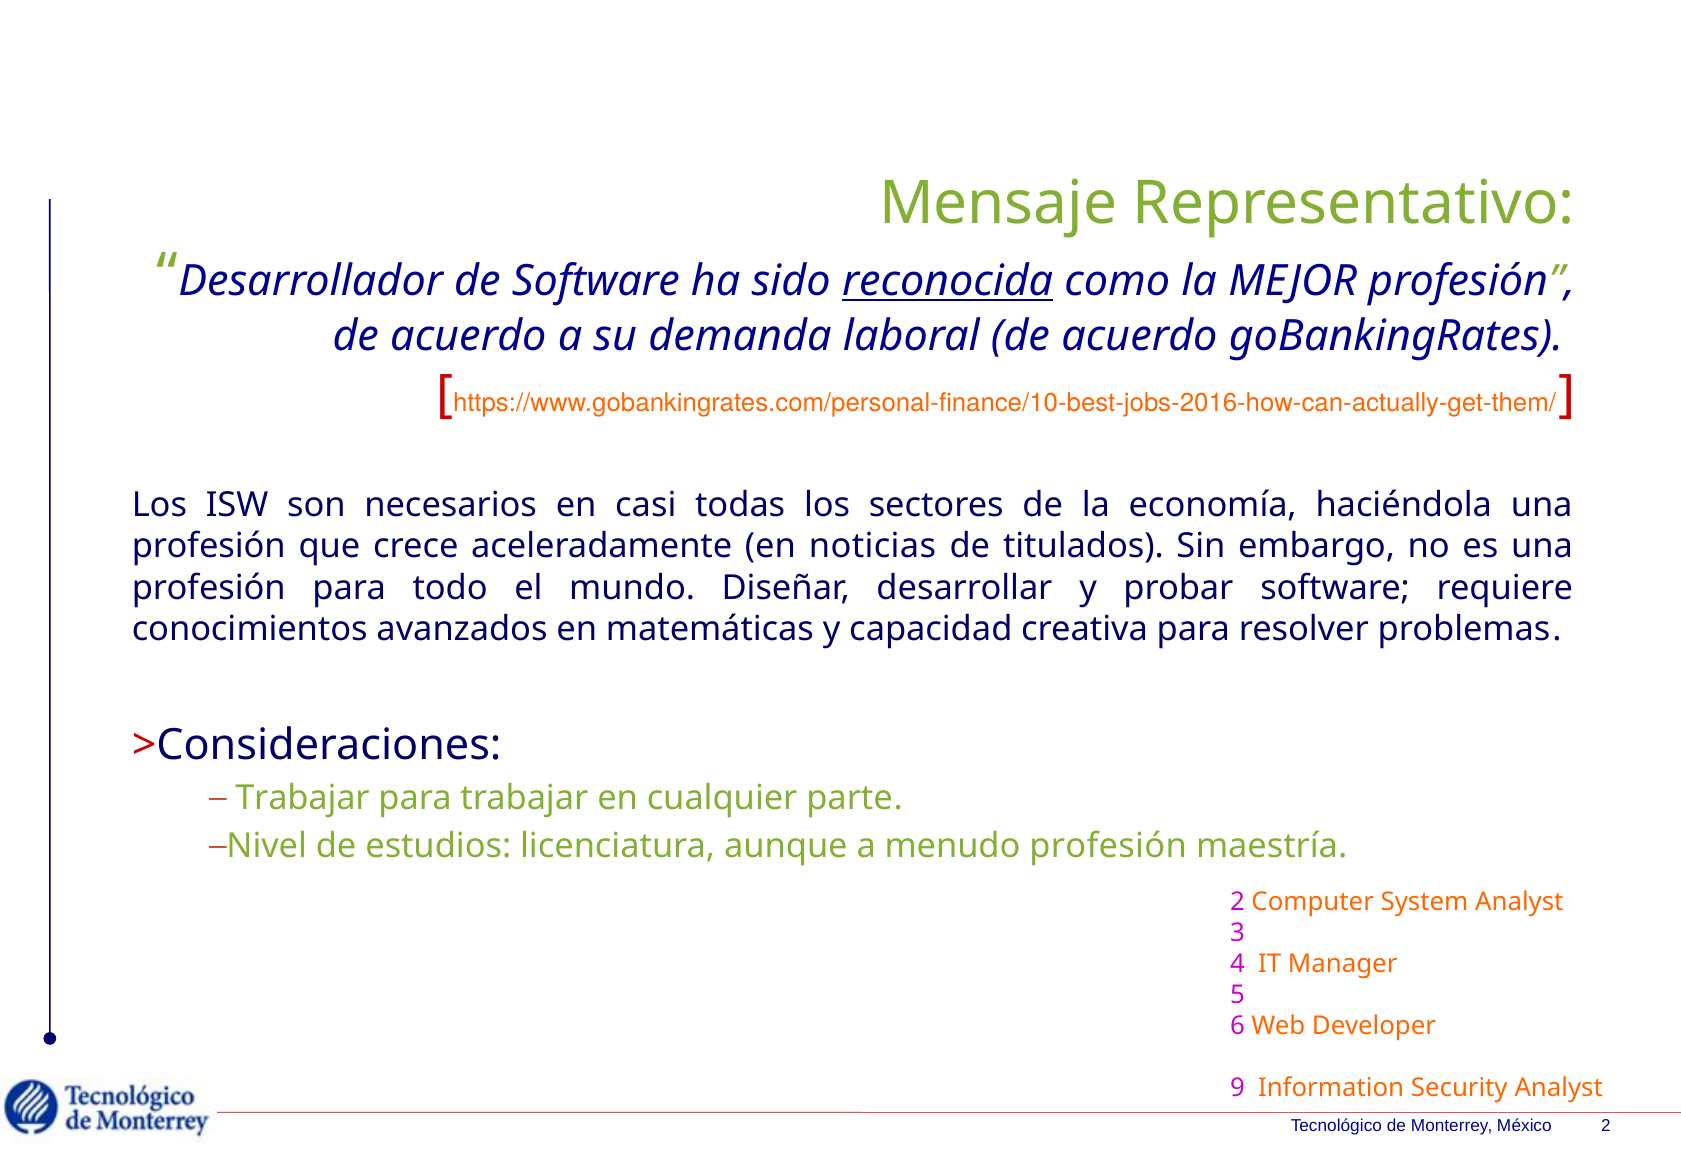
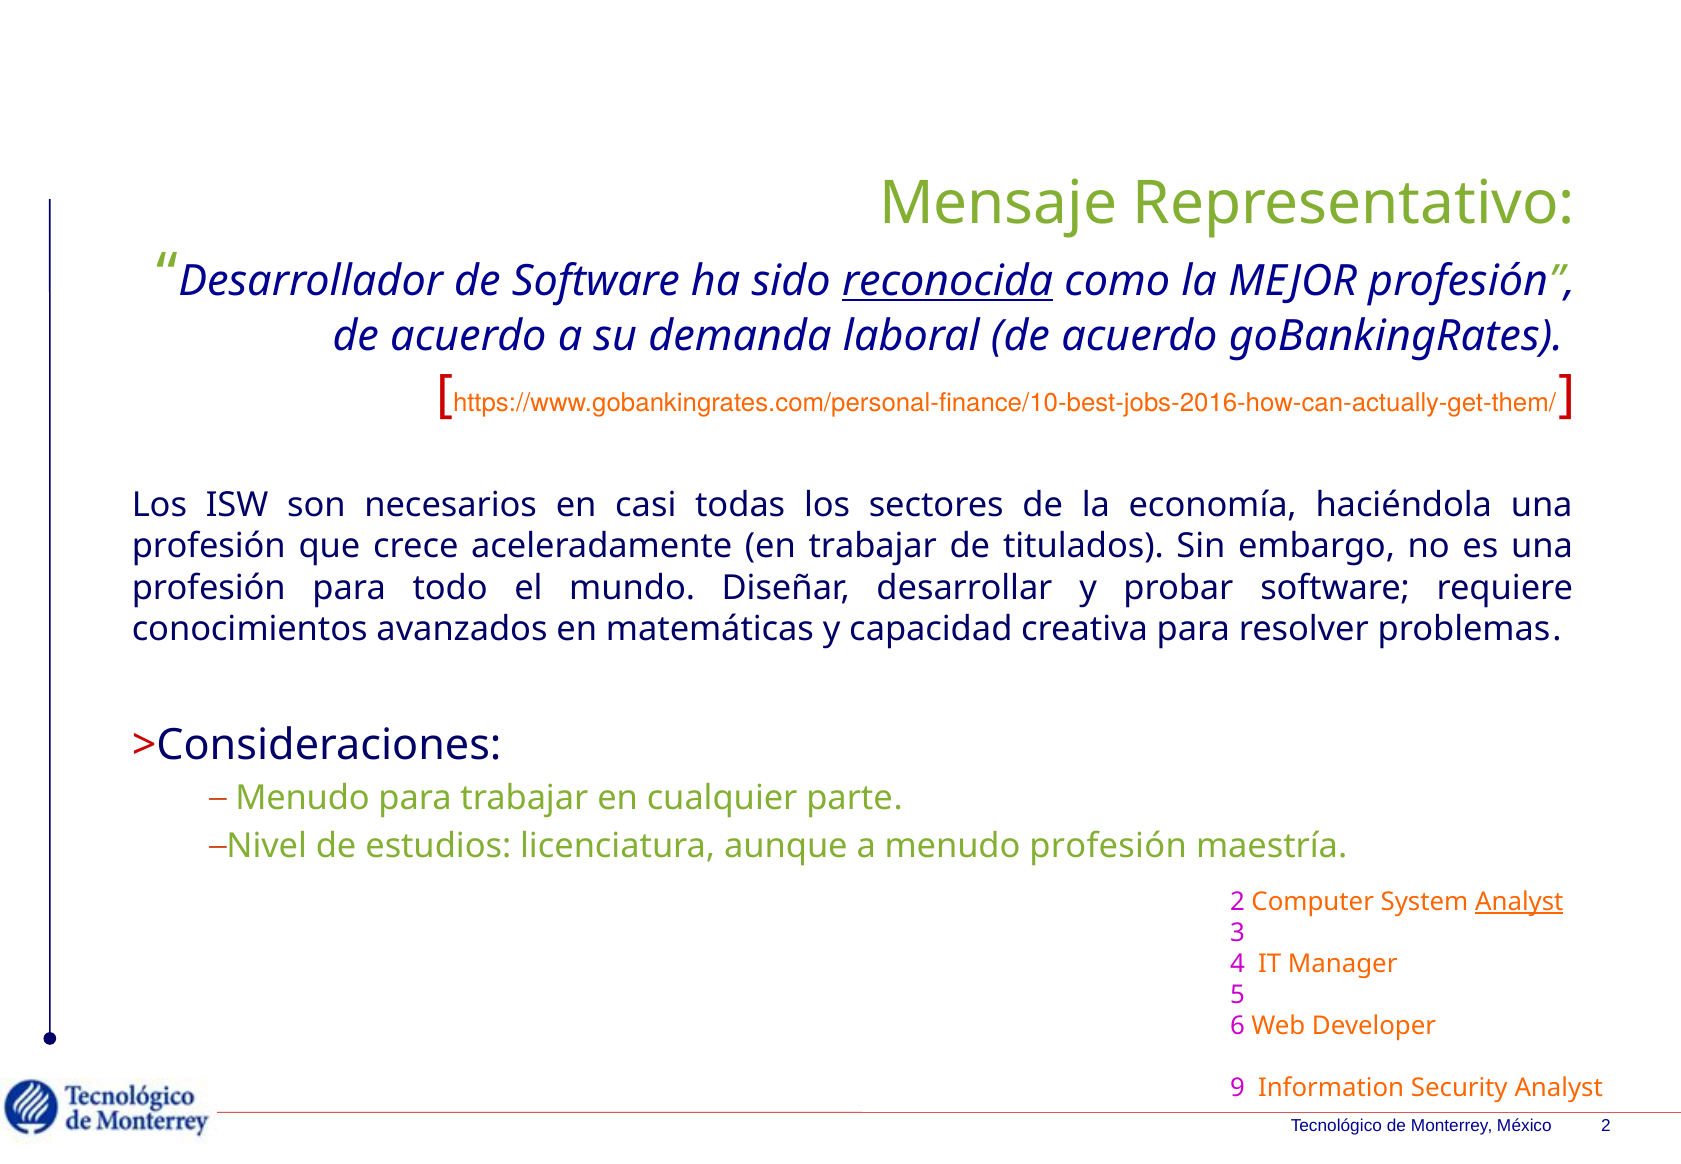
en noticias: noticias -> trabajar
Trabajar at (302, 798): Trabajar -> Menudo
Analyst at (1519, 902) underline: none -> present
